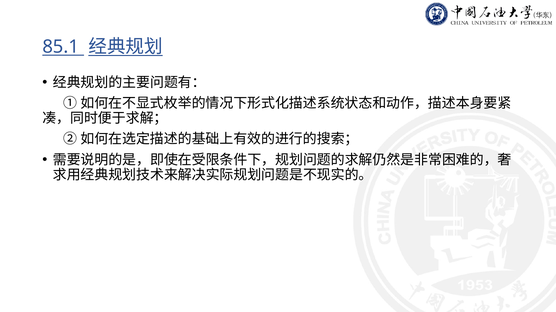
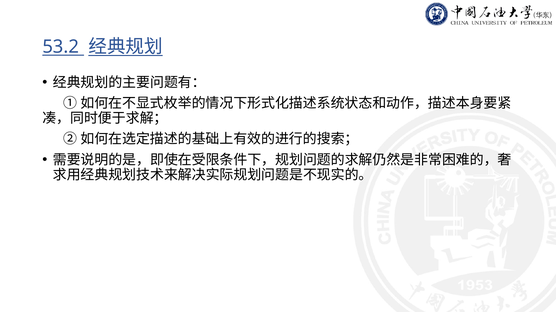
85.1: 85.1 -> 53.2
